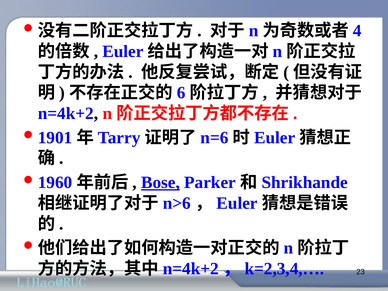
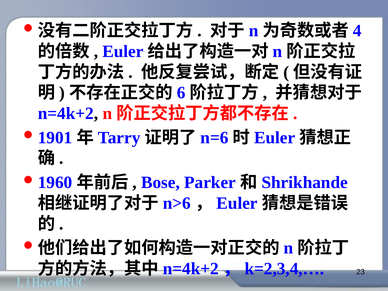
Bose underline: present -> none
